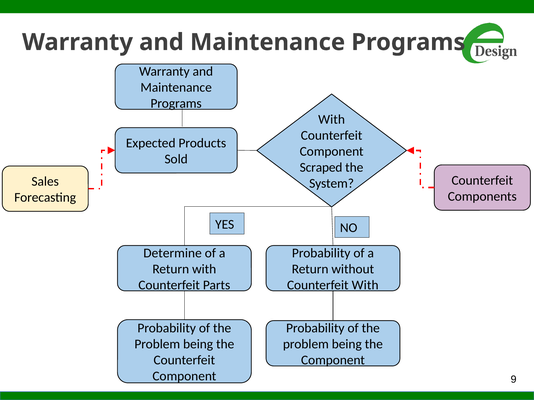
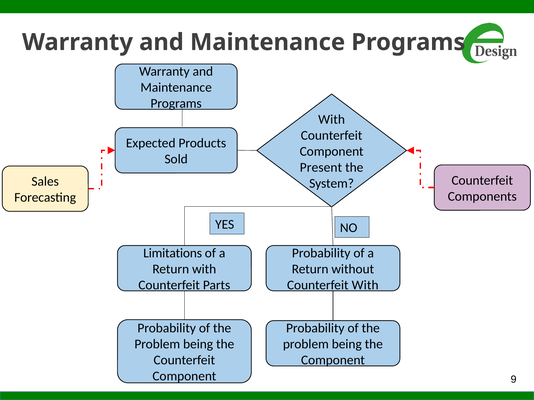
Scraped: Scraped -> Present
Determine: Determine -> Limitations
